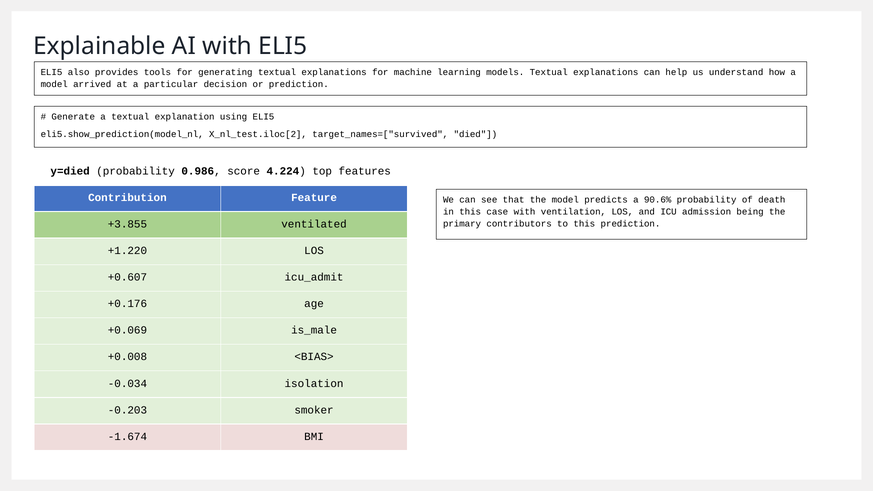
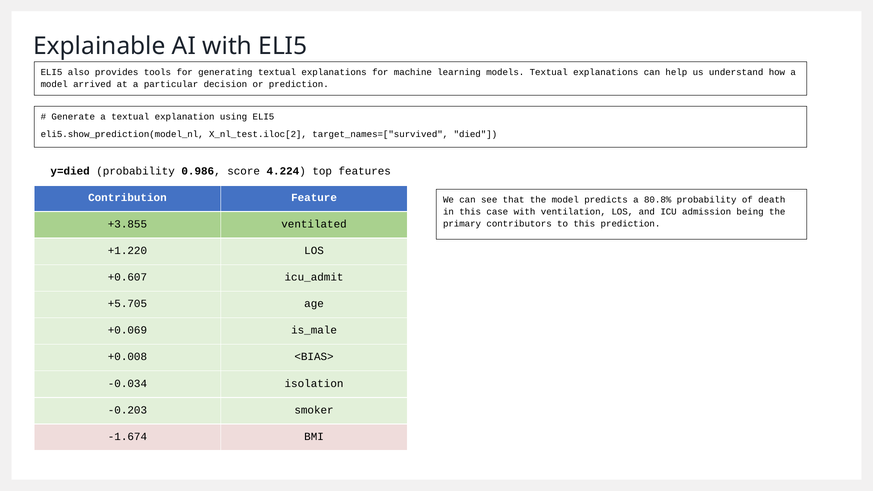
90.6%: 90.6% -> 80.8%
+0.176: +0.176 -> +5.705
